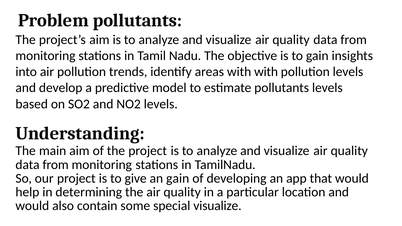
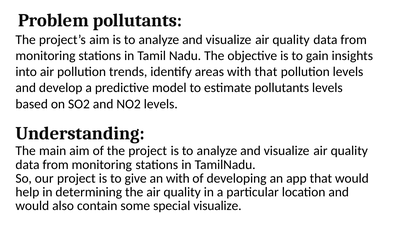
with with: with -> that
an gain: gain -> with
